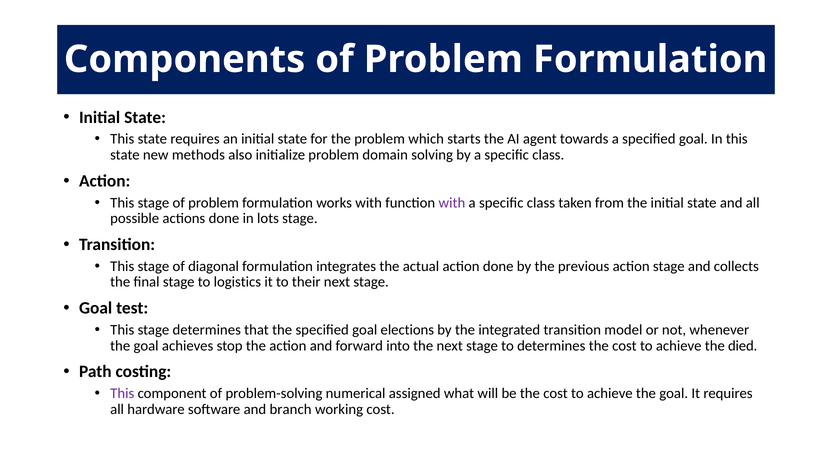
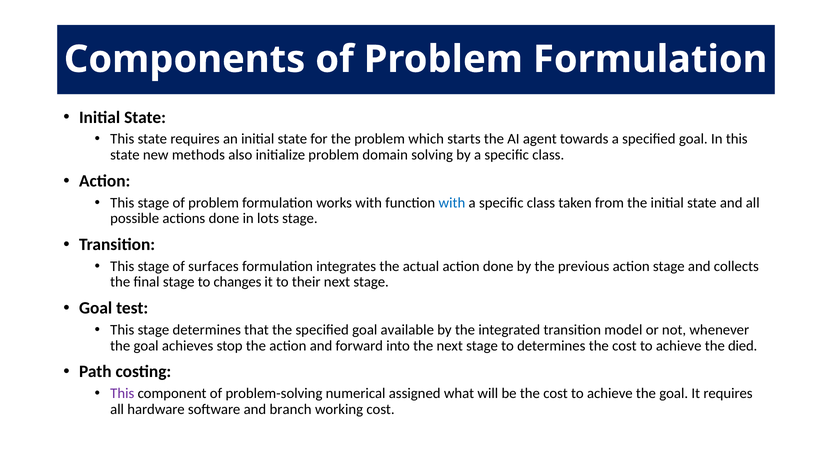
with at (452, 203) colour: purple -> blue
diagonal: diagonal -> surfaces
logistics: logistics -> changes
elections: elections -> available
